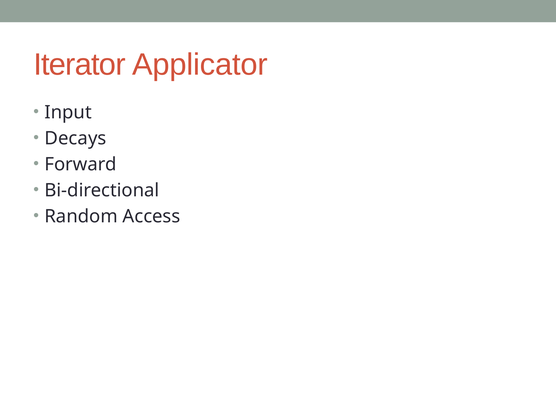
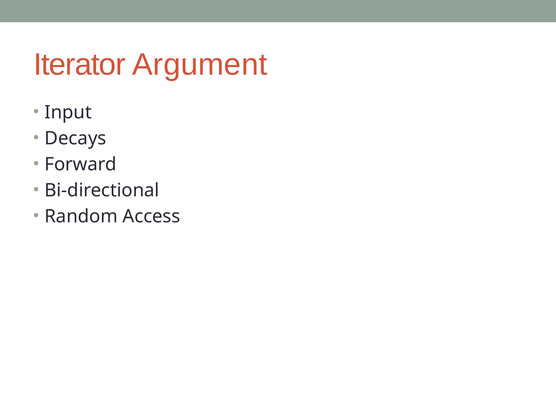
Applicator: Applicator -> Argument
